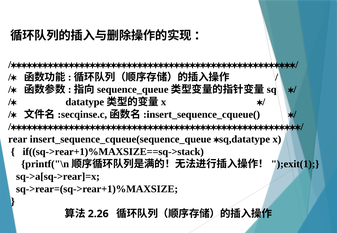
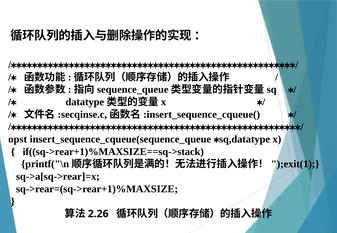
rear: rear -> opst
